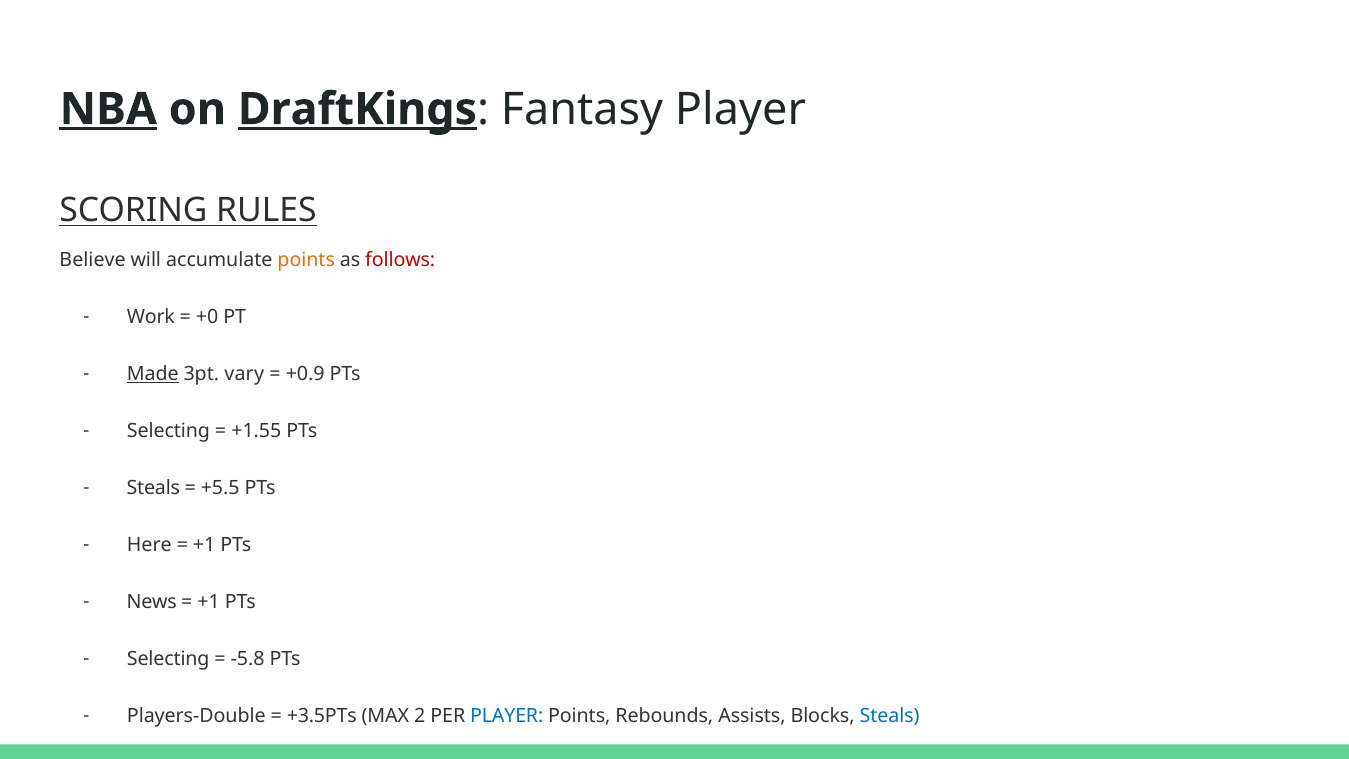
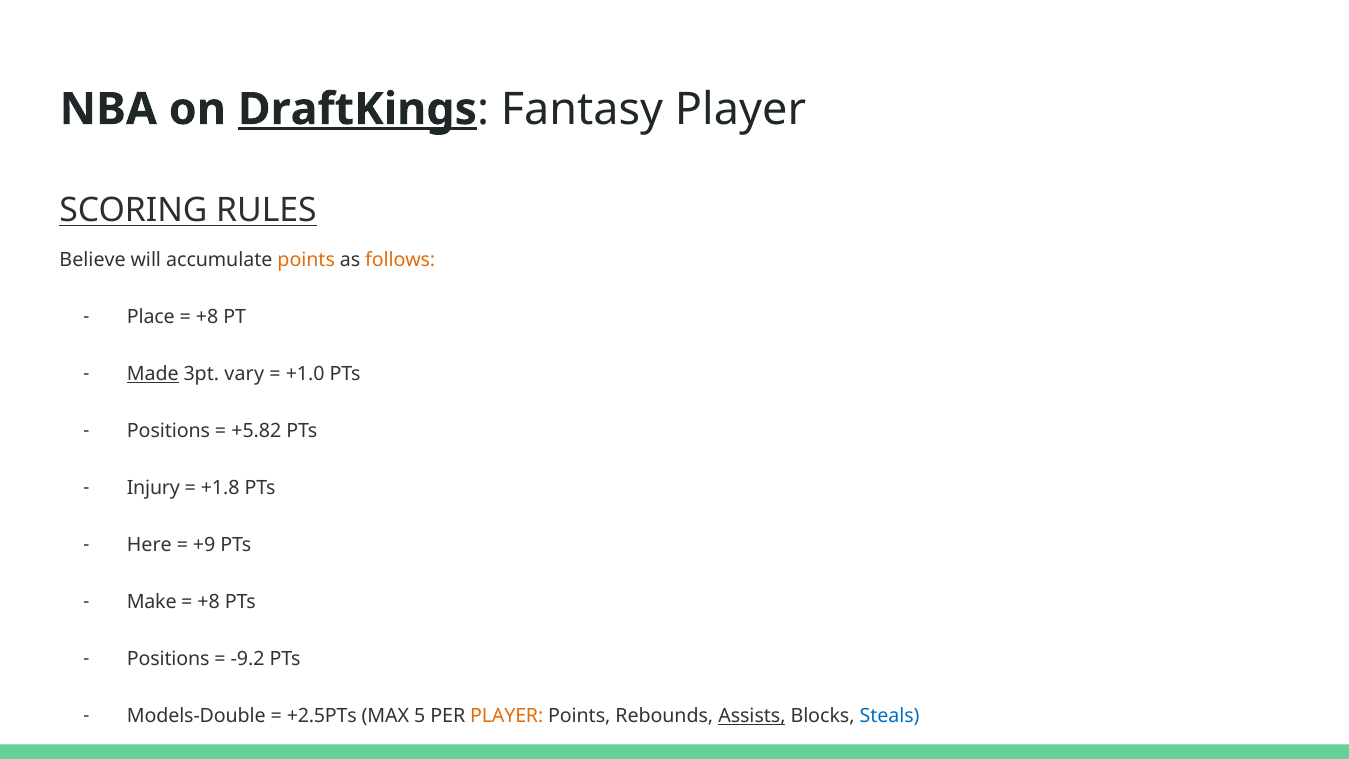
NBA underline: present -> none
follows colour: red -> orange
Work: Work -> Place
+0 at (207, 317): +0 -> +8
+0.9: +0.9 -> +1.0
Selecting at (168, 431): Selecting -> Positions
+1.55: +1.55 -> +5.82
Steals at (153, 488): Steals -> Injury
+5.5: +5.5 -> +1.8
+1 at (204, 545): +1 -> +9
News: News -> Make
+1 at (209, 602): +1 -> +8
Selecting at (168, 659): Selecting -> Positions
-5.8: -5.8 -> -9.2
Players-Double: Players-Double -> Models-Double
+3.5PTs: +3.5PTs -> +2.5PTs
2: 2 -> 5
PLAYER at (507, 716) colour: blue -> orange
Assists at (752, 716) underline: none -> present
